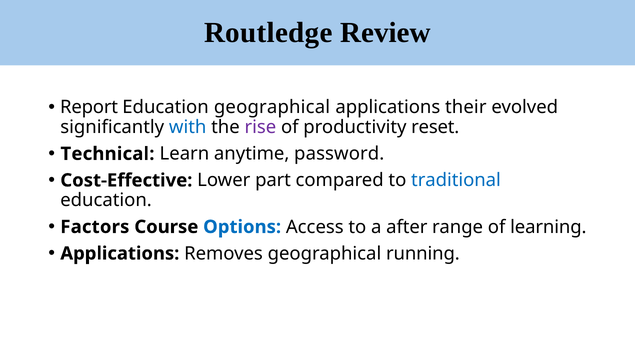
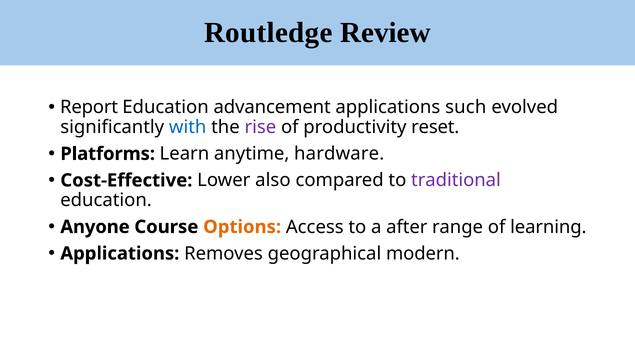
Education geographical: geographical -> advancement
their: their -> such
Technical: Technical -> Platforms
password: password -> hardware
part: part -> also
traditional colour: blue -> purple
Factors: Factors -> Anyone
Options colour: blue -> orange
running: running -> modern
